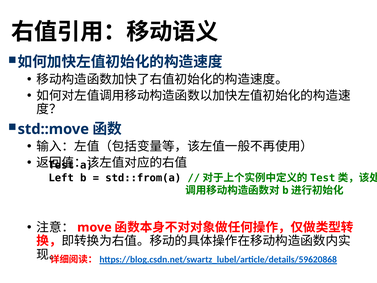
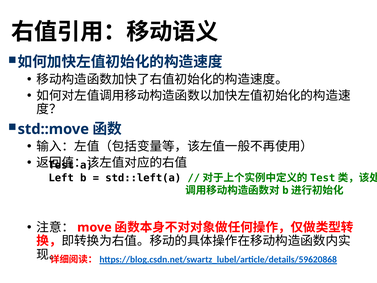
std::from(a: std::from(a -> std::left(a
